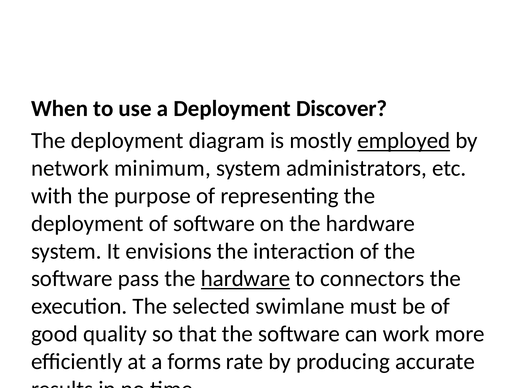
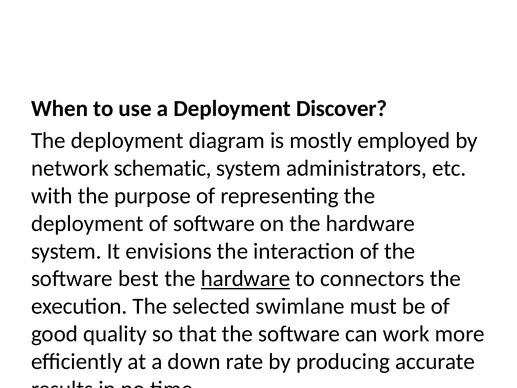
employed underline: present -> none
minimum: minimum -> schematic
pass: pass -> best
forms: forms -> down
